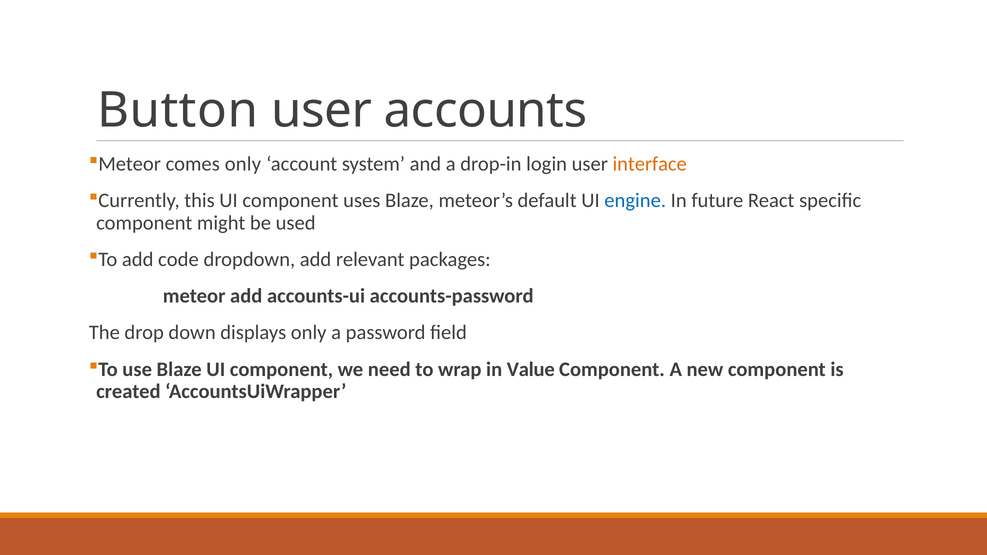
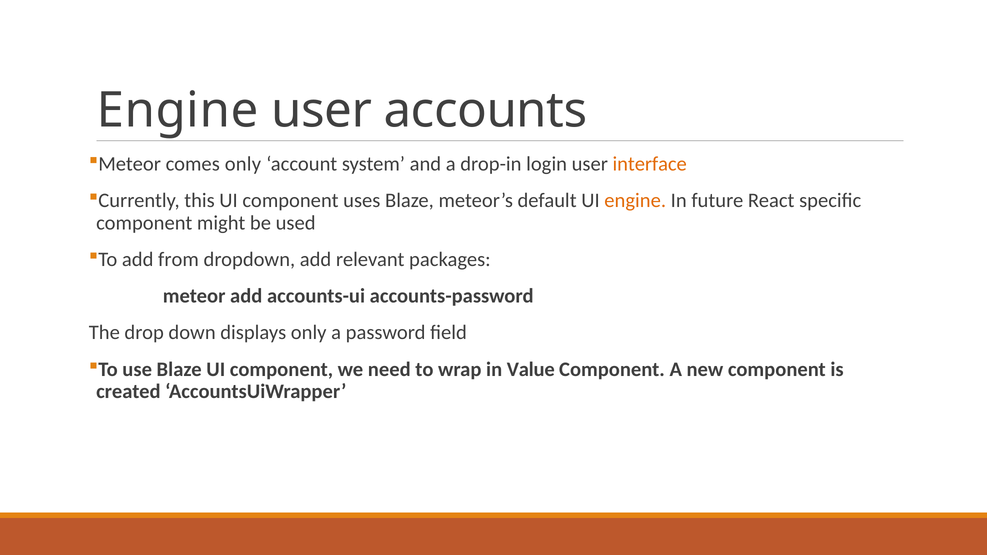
Button at (178, 111): Button -> Engine
engine at (635, 201) colour: blue -> orange
code: code -> from
